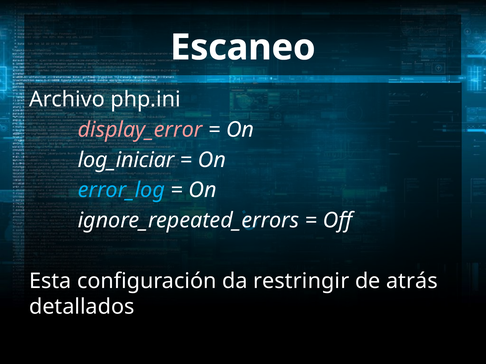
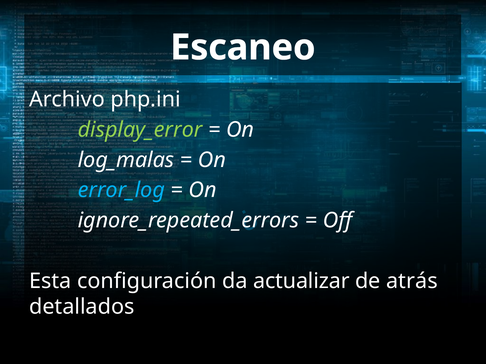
display_error colour: pink -> light green
log_iniciar: log_iniciar -> log_malas
restringir: restringir -> actualizar
